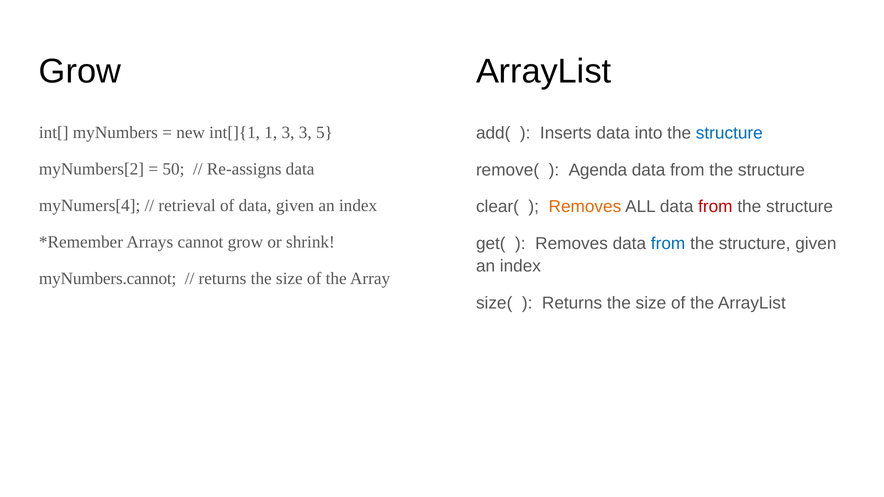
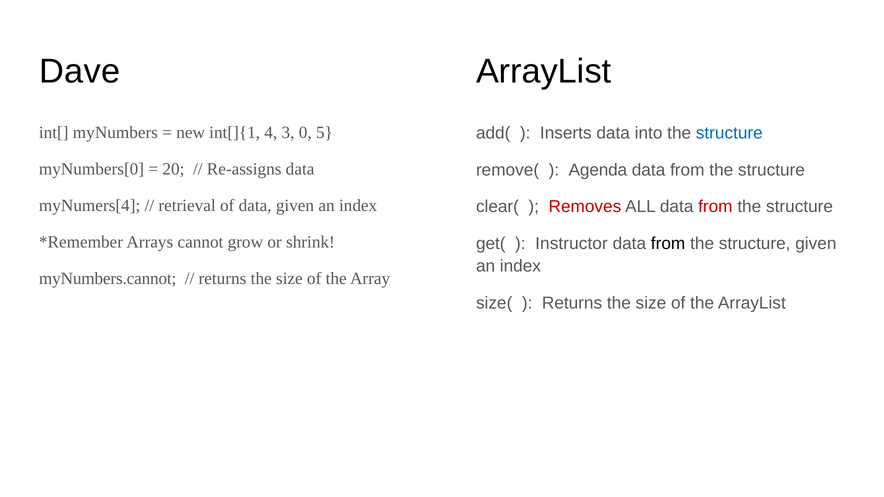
Grow at (80, 72): Grow -> Dave
1: 1 -> 4
3 3: 3 -> 0
myNumbers[2: myNumbers[2 -> myNumbers[0
50: 50 -> 20
Removes at (585, 207) colour: orange -> red
Removes at (572, 244): Removes -> Instructor
from at (668, 244) colour: blue -> black
